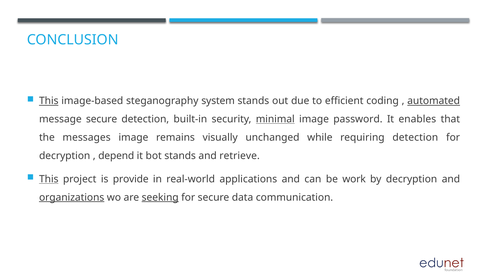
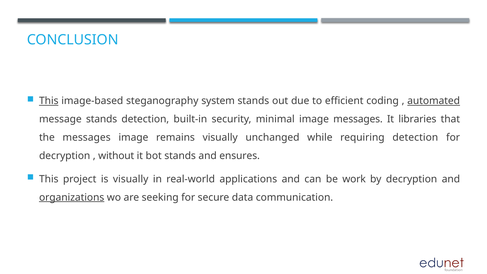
message secure: secure -> stands
minimal underline: present -> none
image password: password -> messages
enables: enables -> libraries
depend: depend -> without
retrieve: retrieve -> ensures
This at (49, 179) underline: present -> none
is provide: provide -> visually
seeking underline: present -> none
